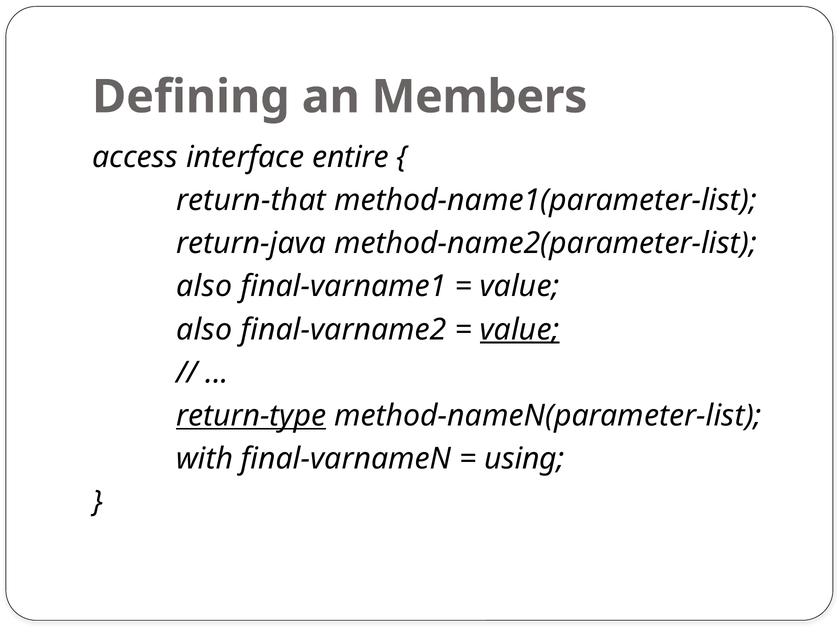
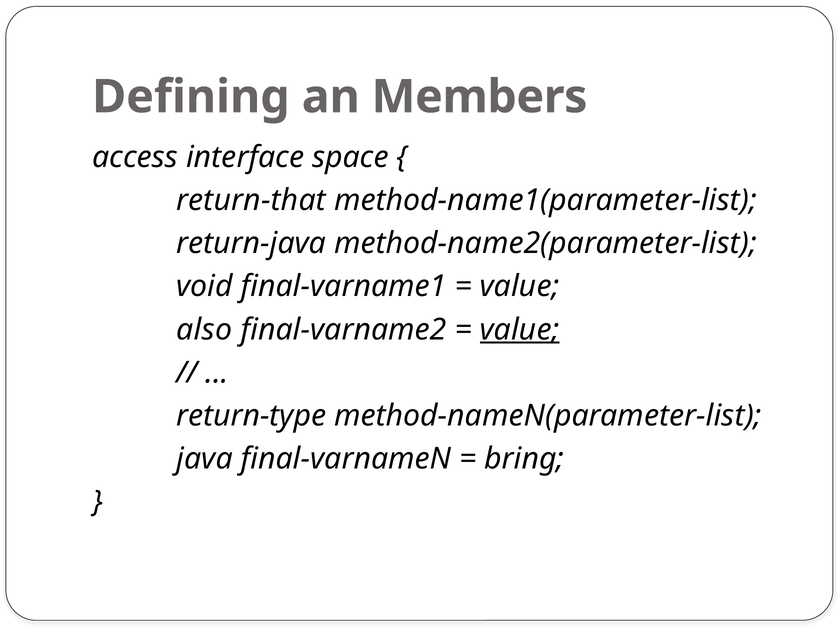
entire: entire -> space
also at (204, 287): also -> void
return-type underline: present -> none
with: with -> java
using: using -> bring
